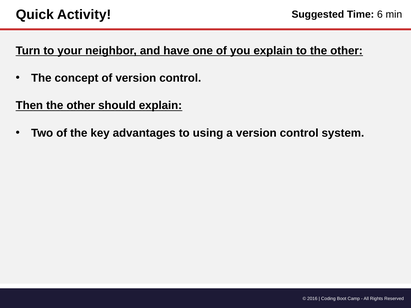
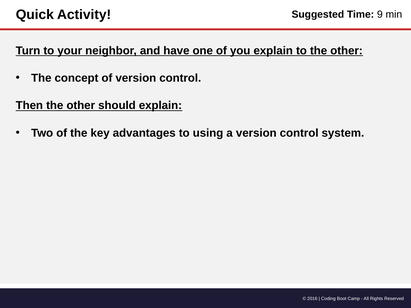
6: 6 -> 9
